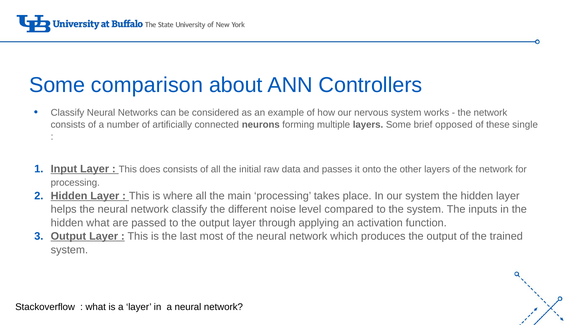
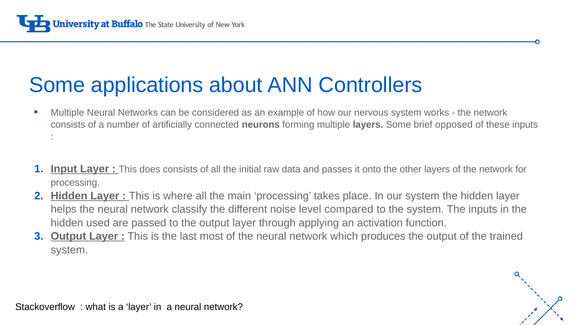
comparison: comparison -> applications
Classify at (68, 113): Classify -> Multiple
these single: single -> inputs
hidden what: what -> used
